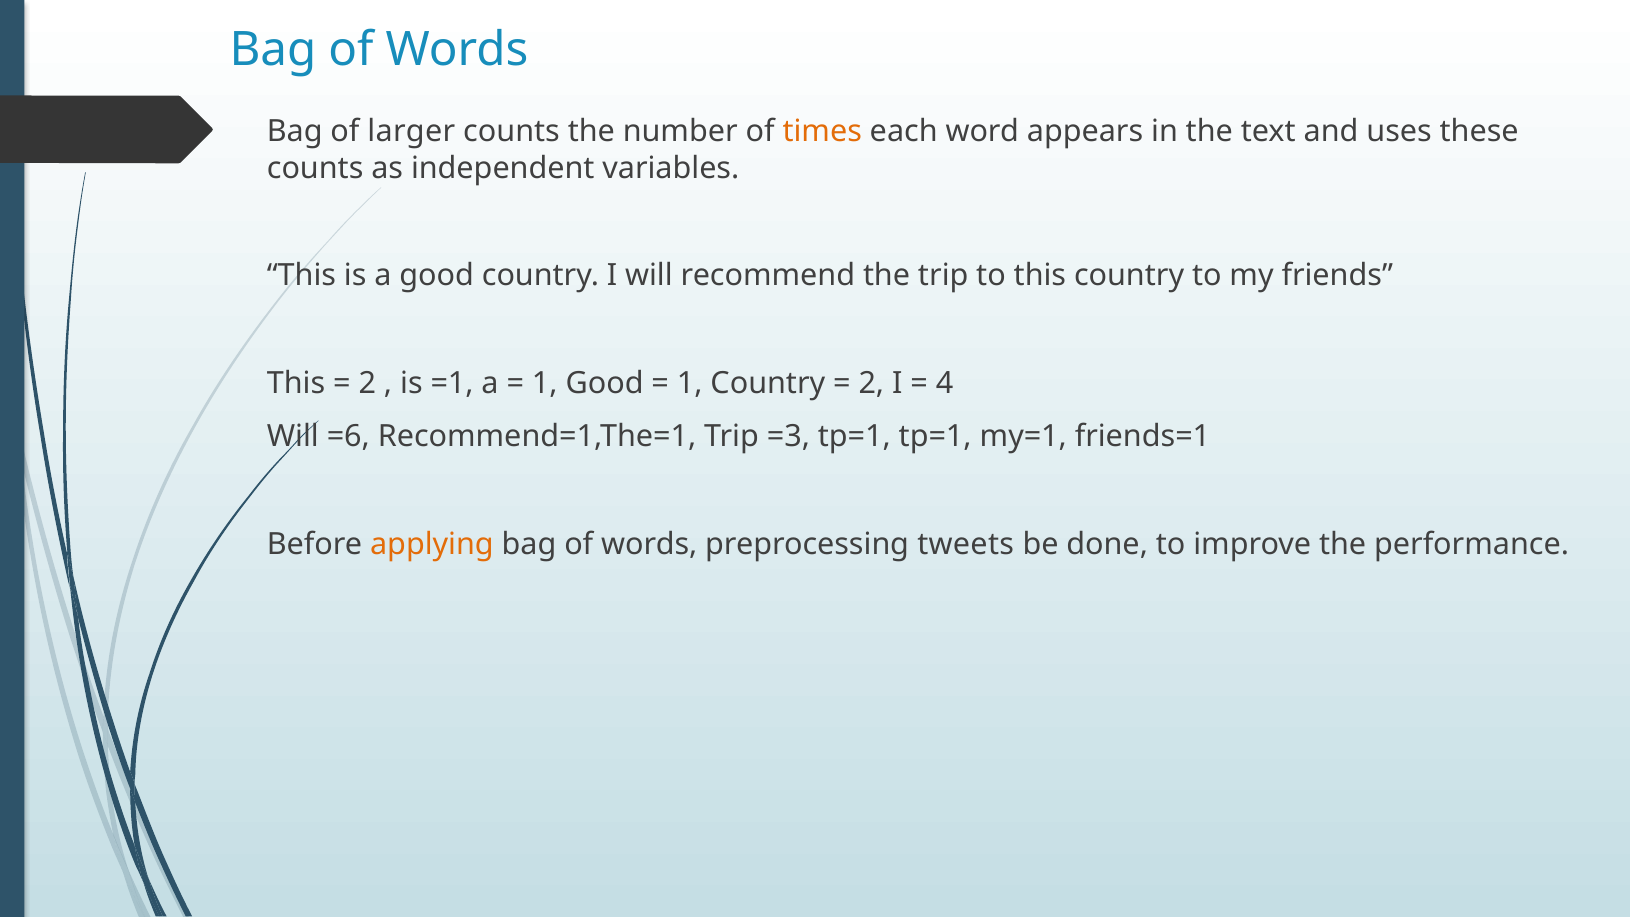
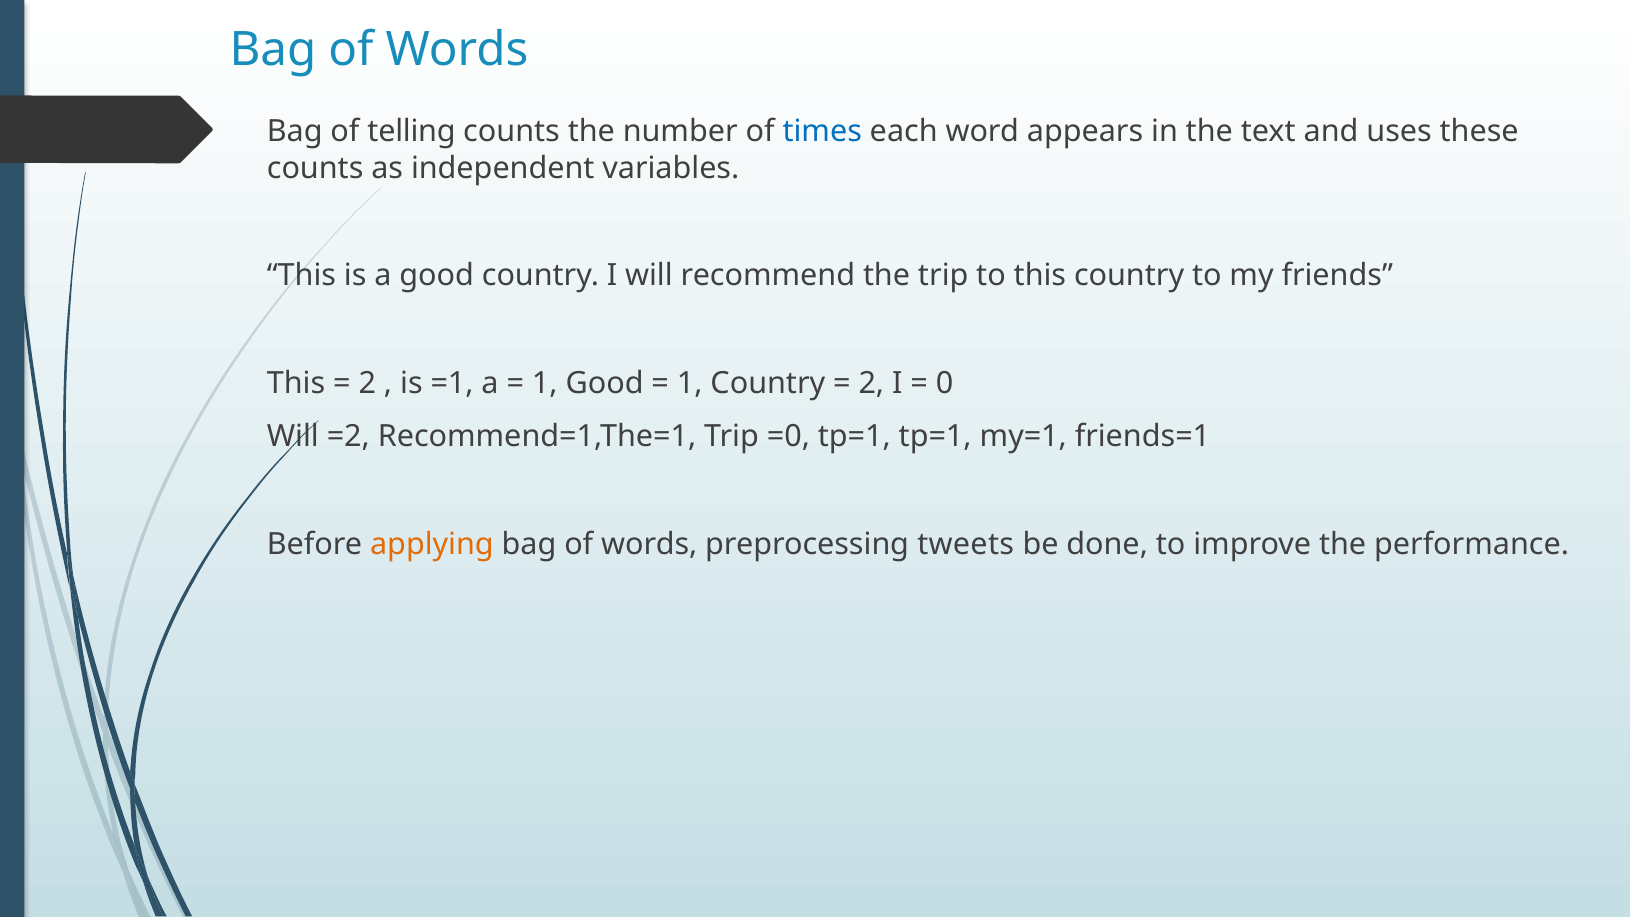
larger: larger -> telling
times colour: orange -> blue
4: 4 -> 0
=6: =6 -> =2
=3: =3 -> =0
